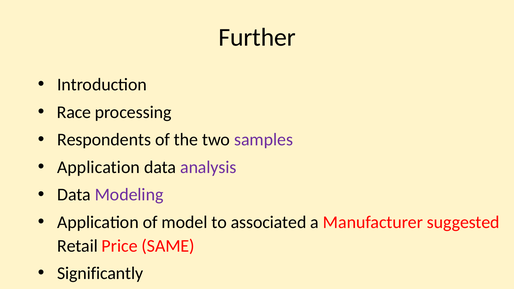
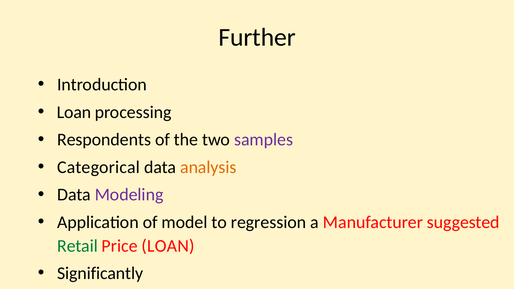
Race at (74, 112): Race -> Loan
Application at (99, 167): Application -> Categorical
analysis colour: purple -> orange
associated: associated -> regression
Retail colour: black -> green
Price SAME: SAME -> LOAN
